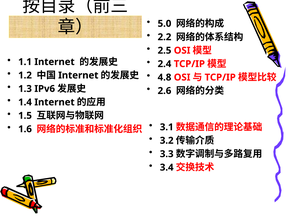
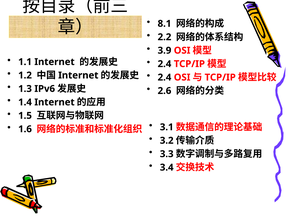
5.0: 5.0 -> 8.1
2.5: 2.5 -> 3.9
4.8 at (164, 77): 4.8 -> 2.4
